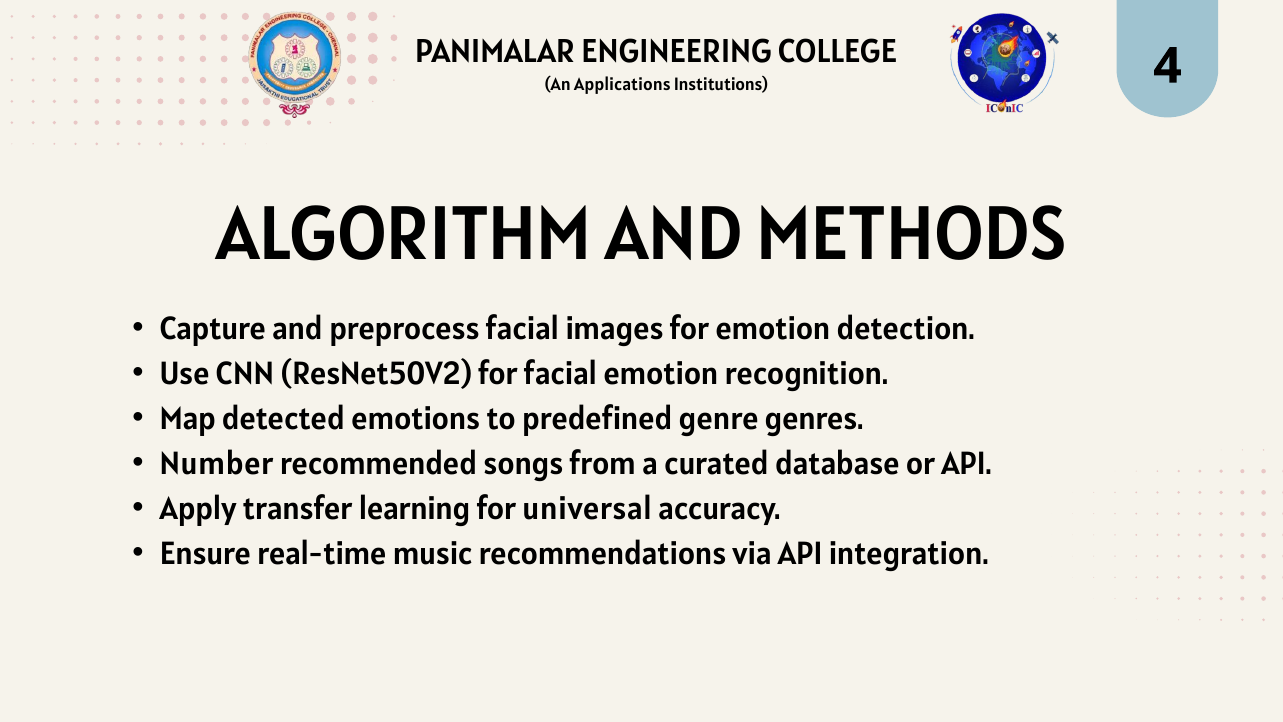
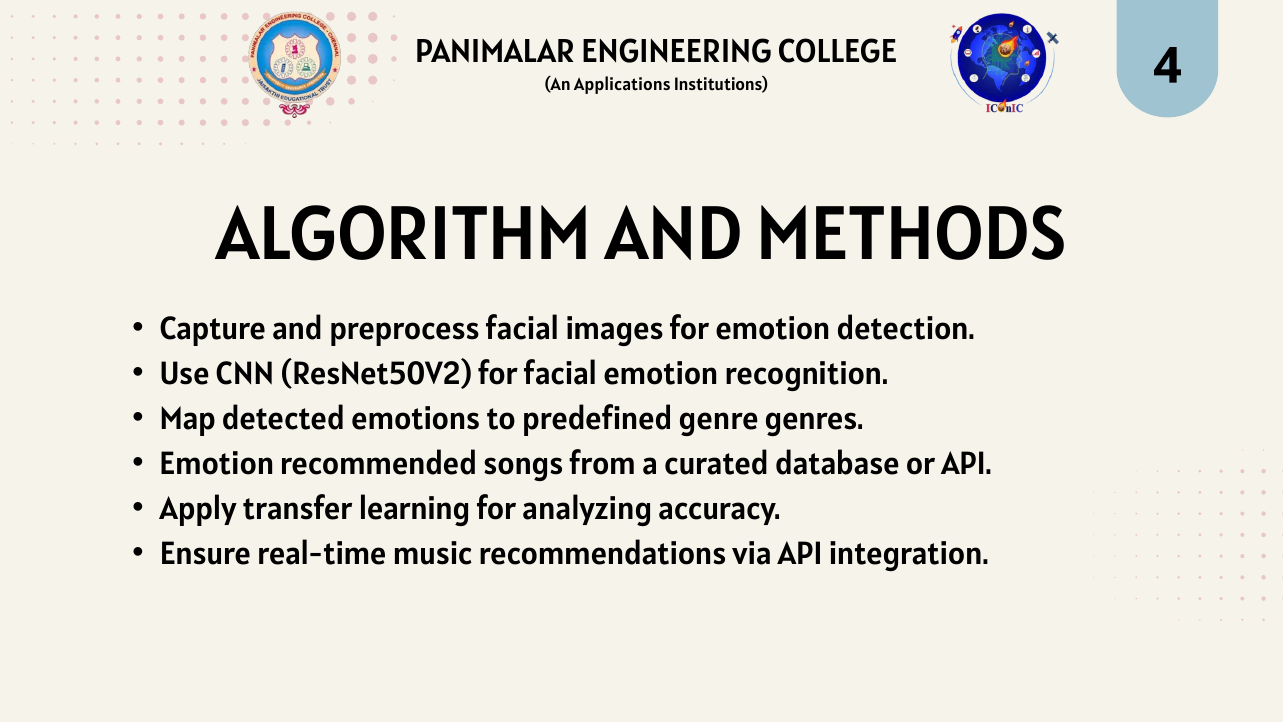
Number at (216, 463): Number -> Emotion
universal: universal -> analyzing
